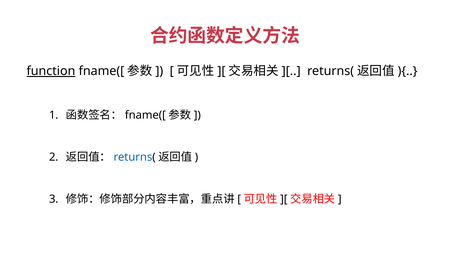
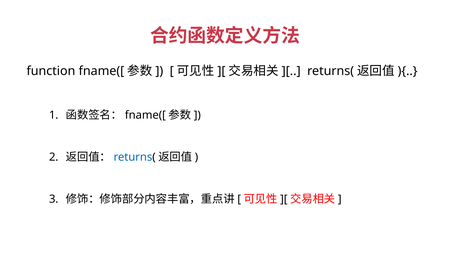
function underline: present -> none
